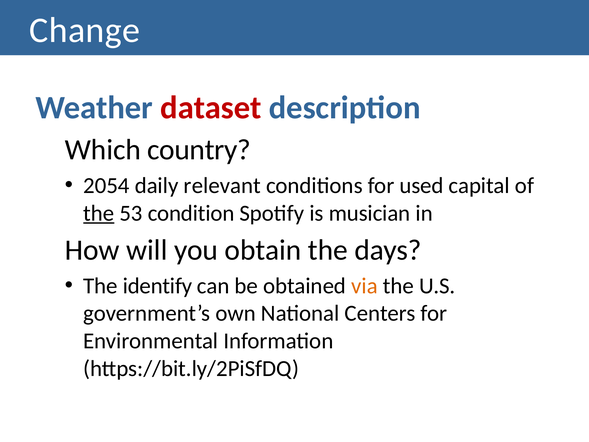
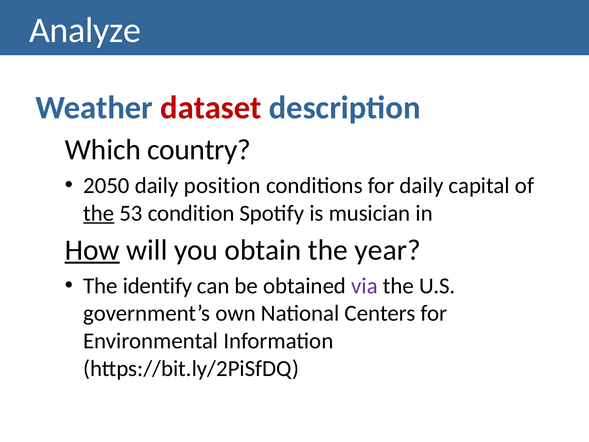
Change: Change -> Analyze
2054: 2054 -> 2050
relevant: relevant -> position
for used: used -> daily
How underline: none -> present
days: days -> year
via colour: orange -> purple
